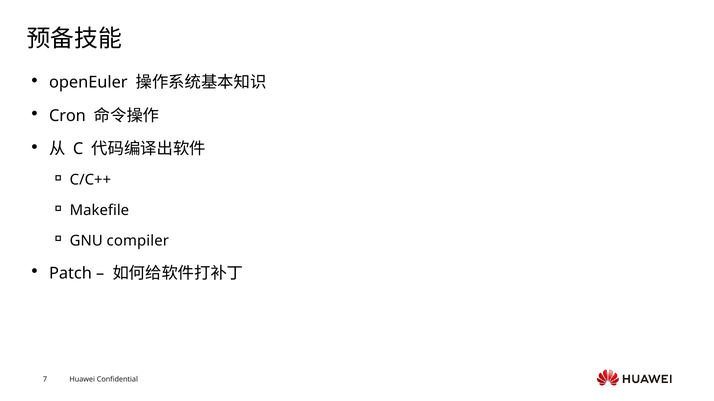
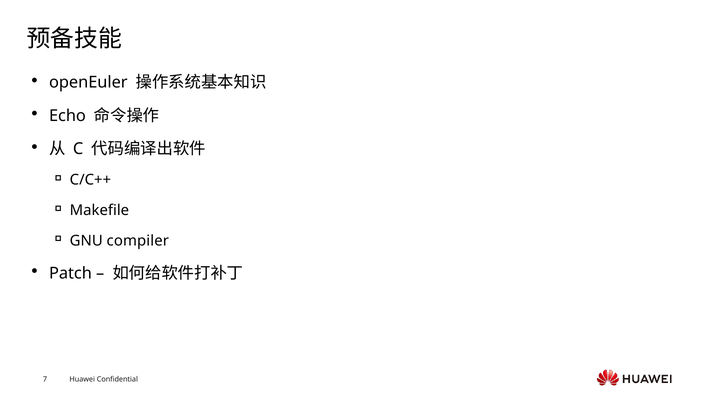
Cron: Cron -> Echo
